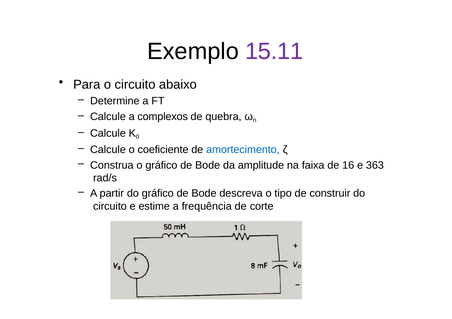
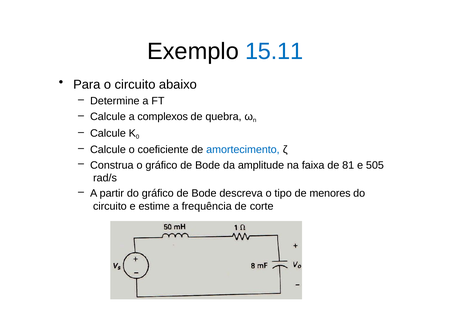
15.11 colour: purple -> blue
16: 16 -> 81
363: 363 -> 505
construir: construir -> menores
